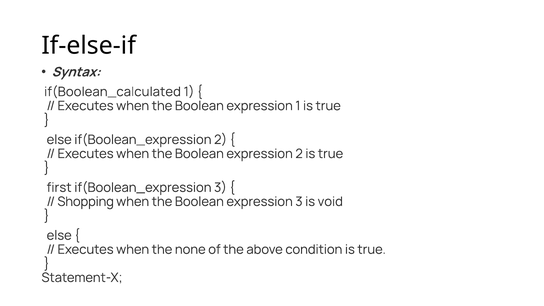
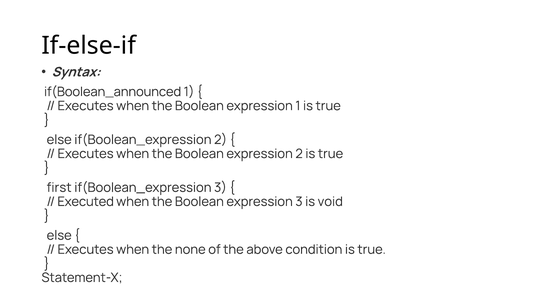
if(Boolean_calculated: if(Boolean_calculated -> if(Boolean_announced
Shopping: Shopping -> Executed
